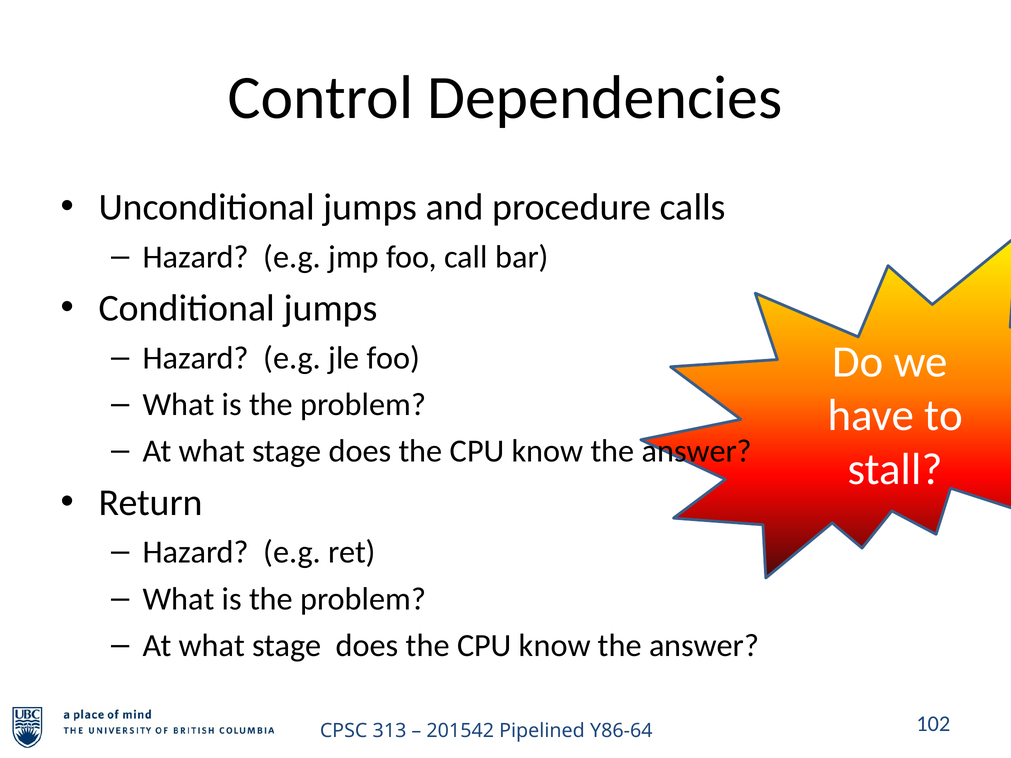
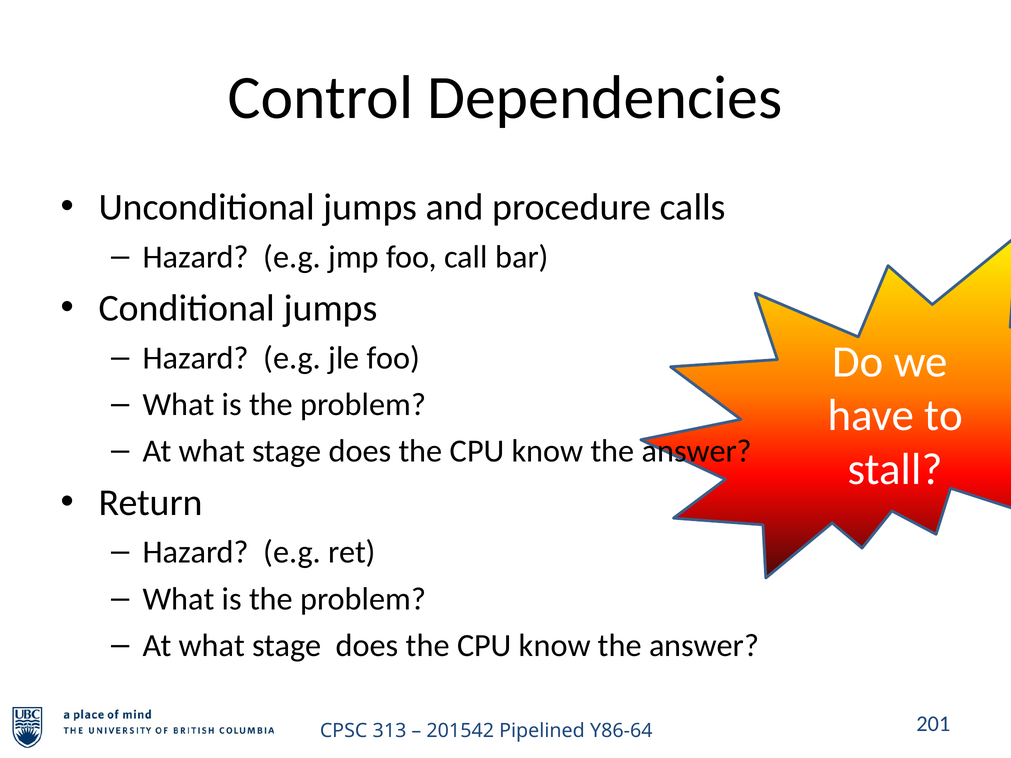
102: 102 -> 201
